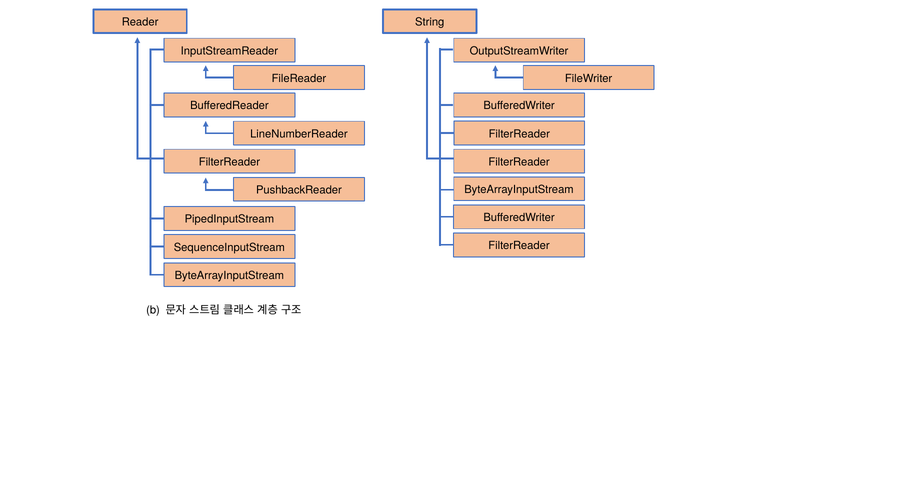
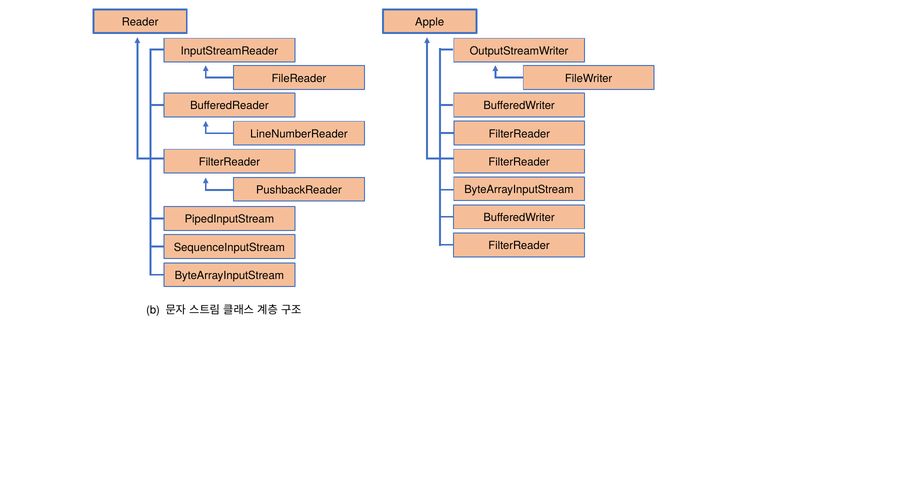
String: String -> Apple
